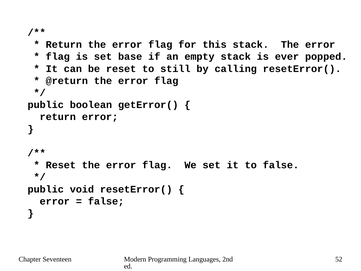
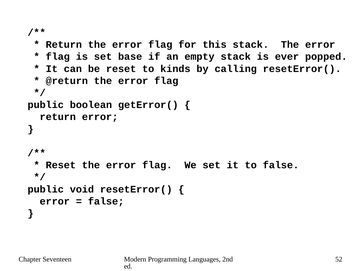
still: still -> kinds
